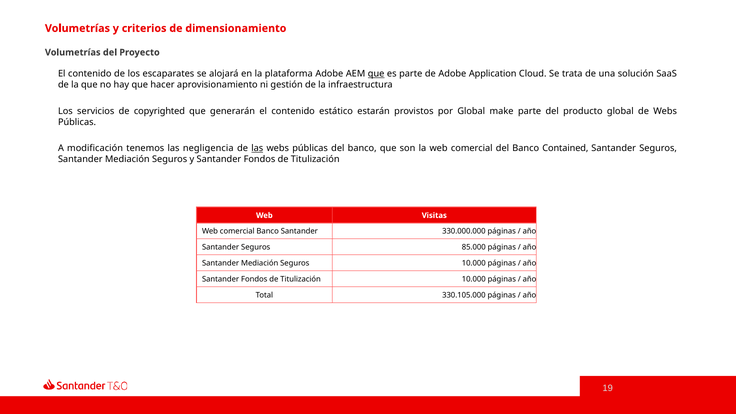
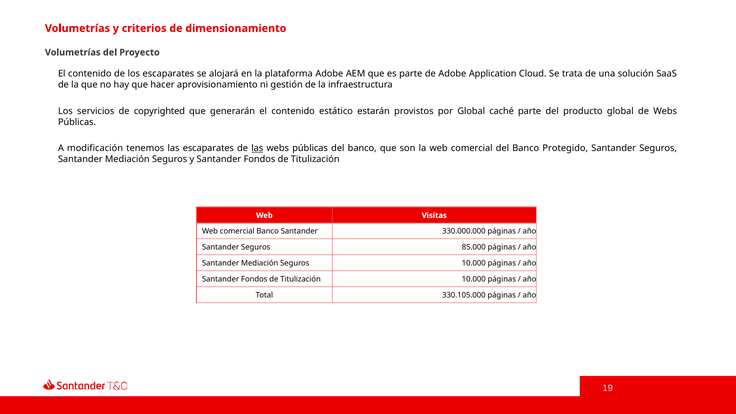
que at (376, 74) underline: present -> none
make: make -> caché
las negligencia: negligencia -> escaparates
Contained: Contained -> Protegido
